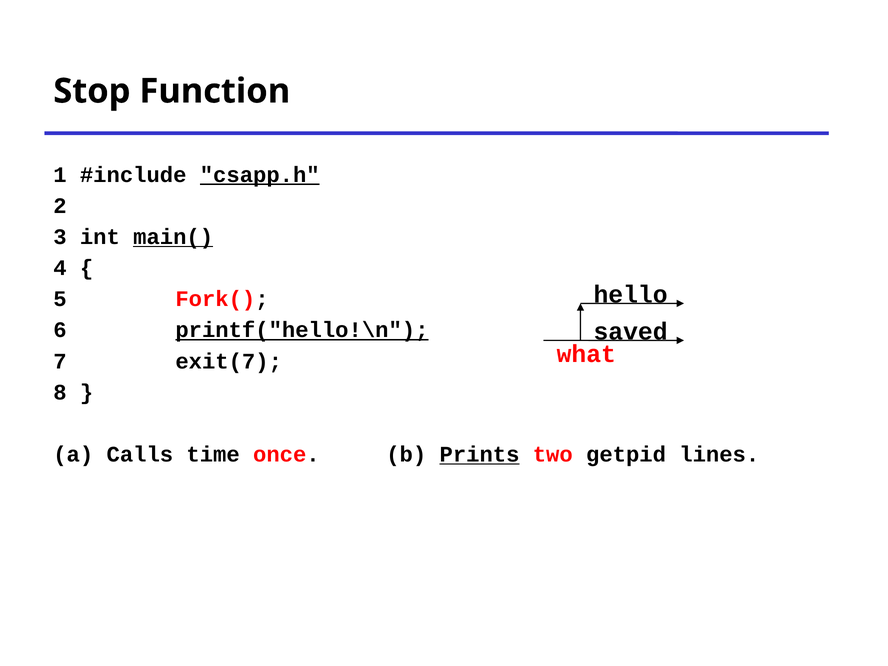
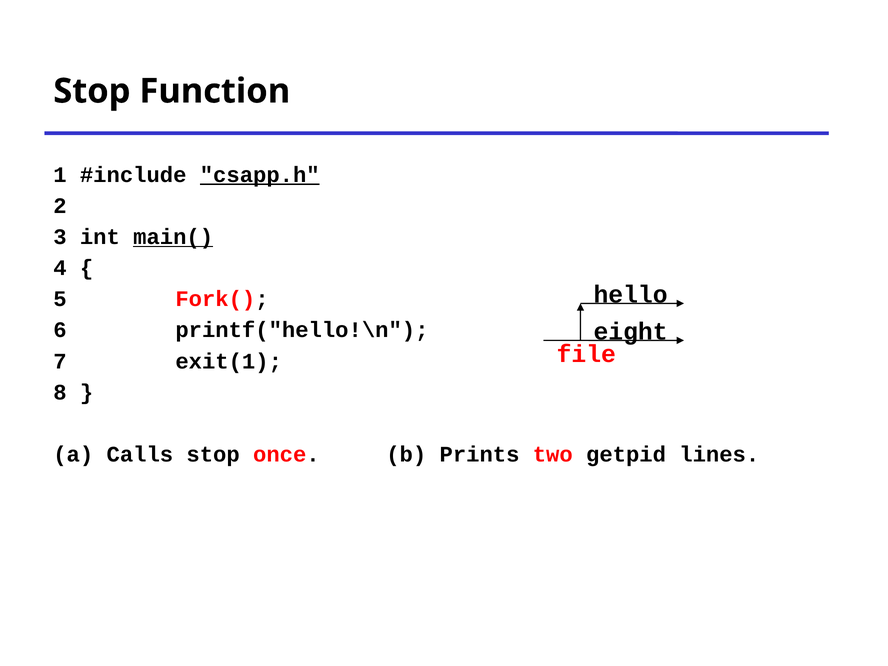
printf("hello!\n underline: present -> none
saved: saved -> eight
what: what -> file
exit(7: exit(7 -> exit(1
Calls time: time -> stop
Prints underline: present -> none
